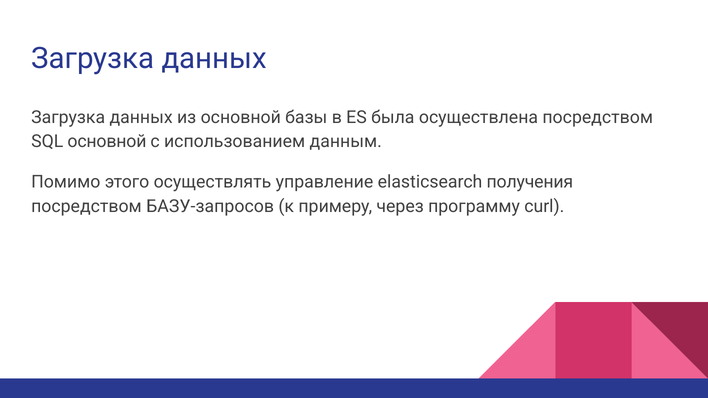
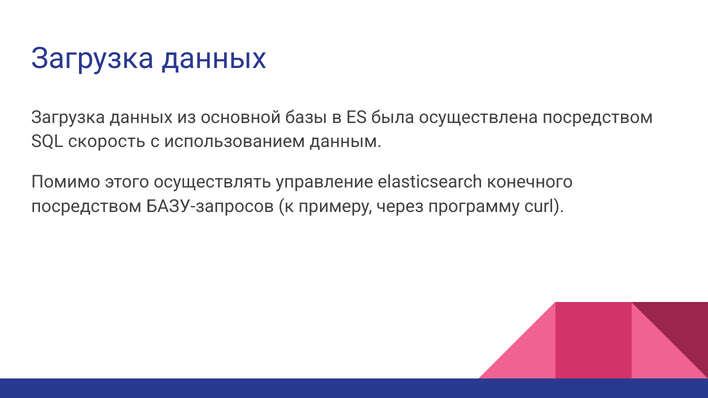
SQL основной: основной -> скорость
получения: получения -> конечного
